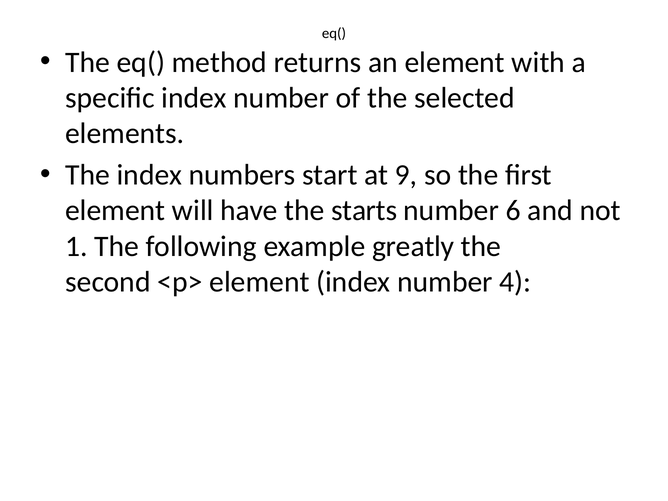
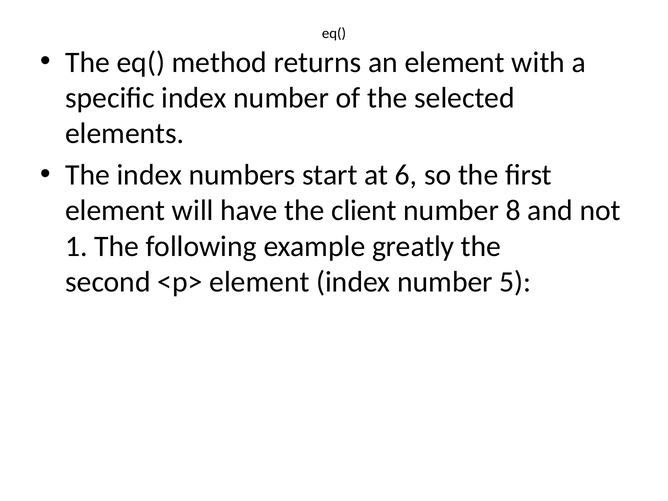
9: 9 -> 6
starts: starts -> client
6: 6 -> 8
4: 4 -> 5
